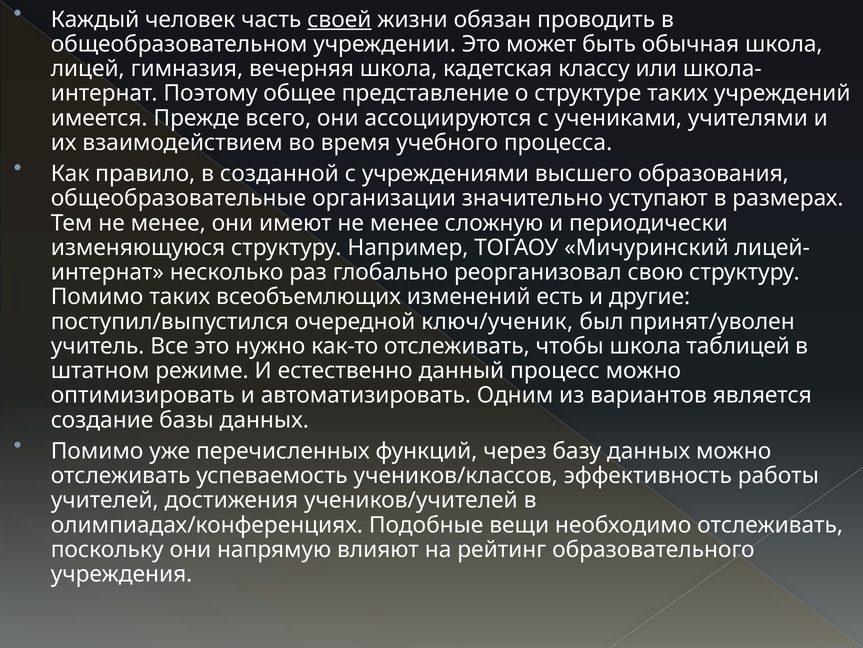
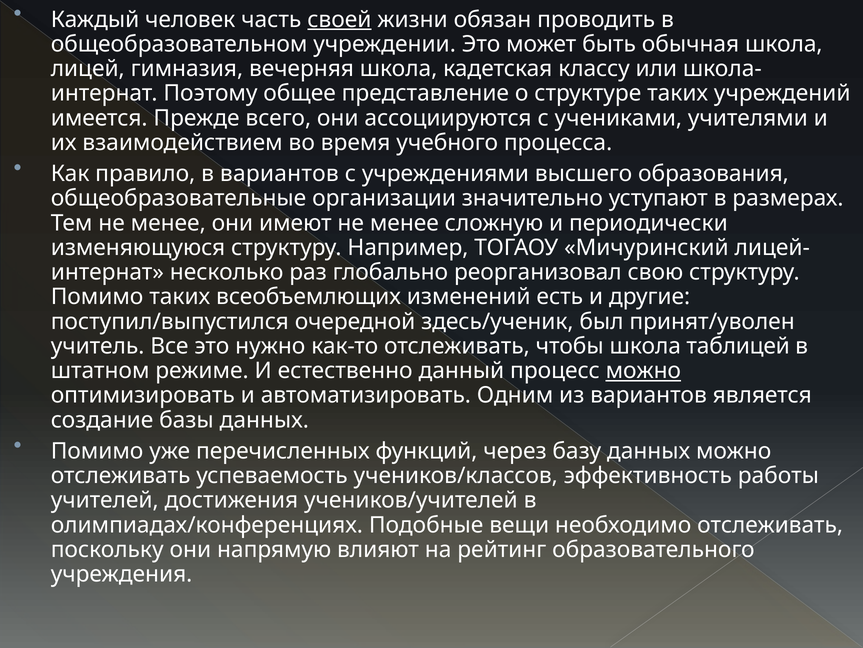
в созданной: созданной -> вариантов
ключ/ученик: ключ/ученик -> здесь/ученик
можно at (643, 370) underline: none -> present
